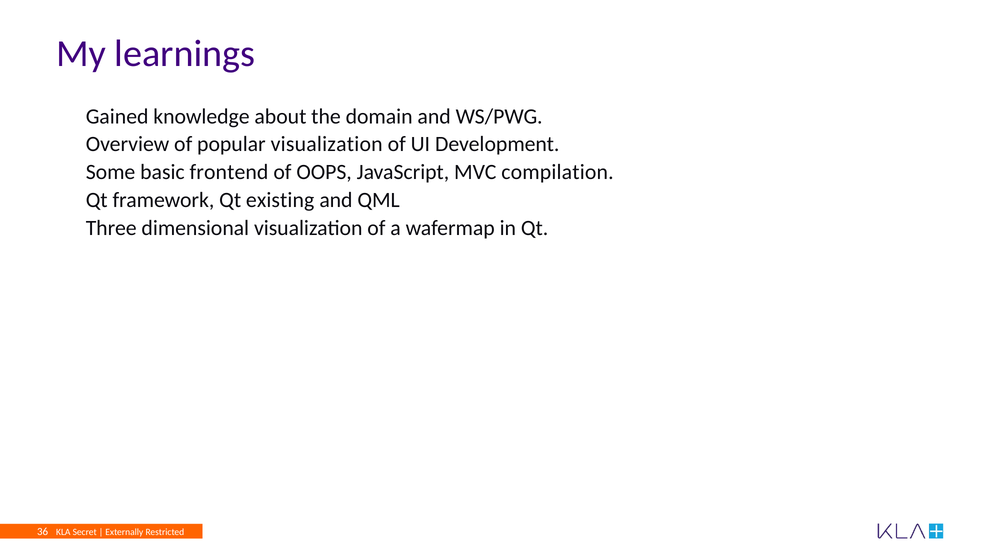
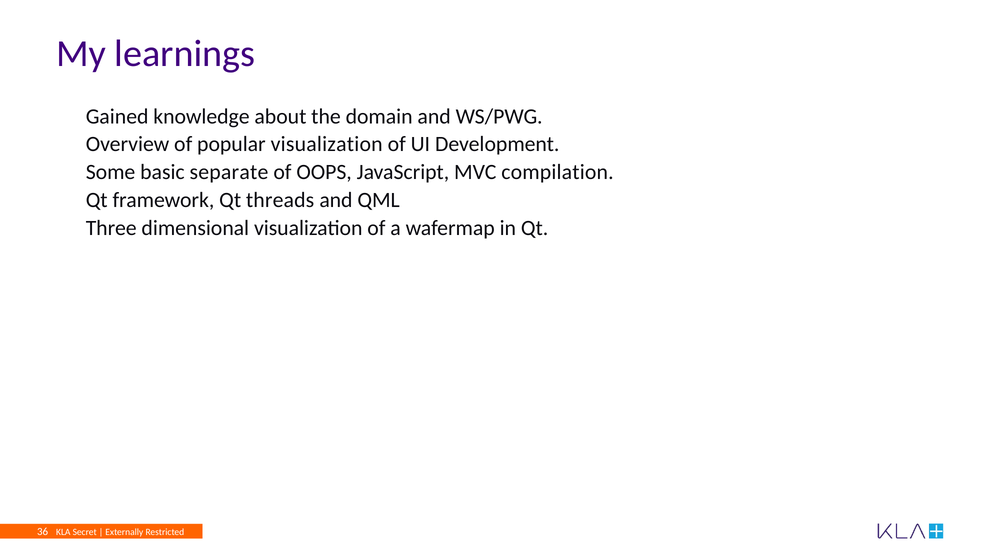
frontend: frontend -> separate
existing: existing -> threads
